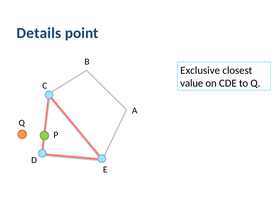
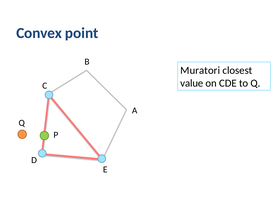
Details: Details -> Convex
Exclusive: Exclusive -> Muratori
